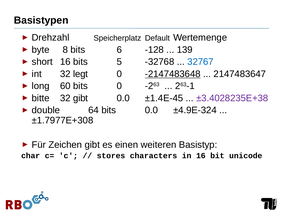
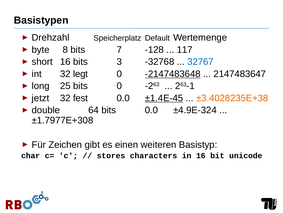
6: 6 -> 7
139: 139 -> 117
5: 5 -> 3
60: 60 -> 25
bitte: bitte -> jetzt
32 gibt: gibt -> fest
±1.4E-45 underline: none -> present
±3.4028235E+38 colour: purple -> orange
